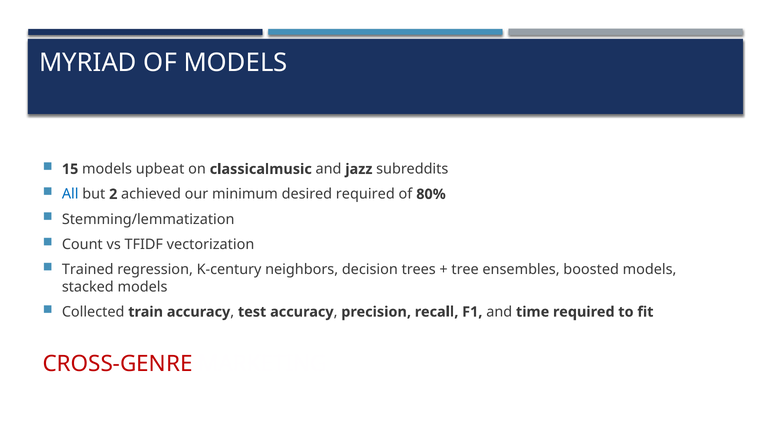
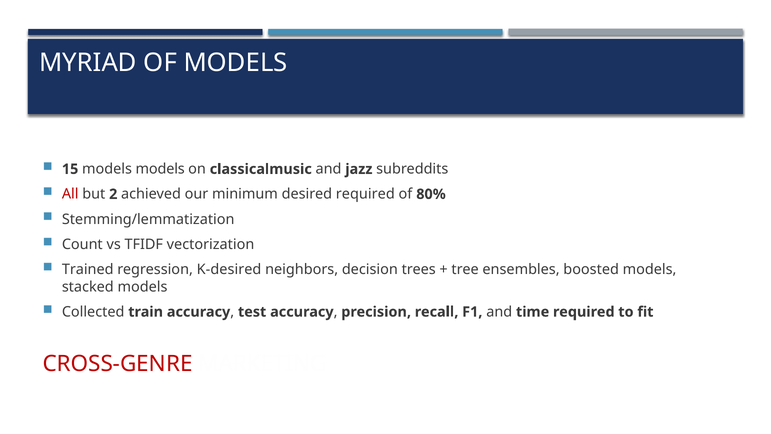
models upbeat: upbeat -> models
All colour: blue -> red
K-century: K-century -> K-desired
